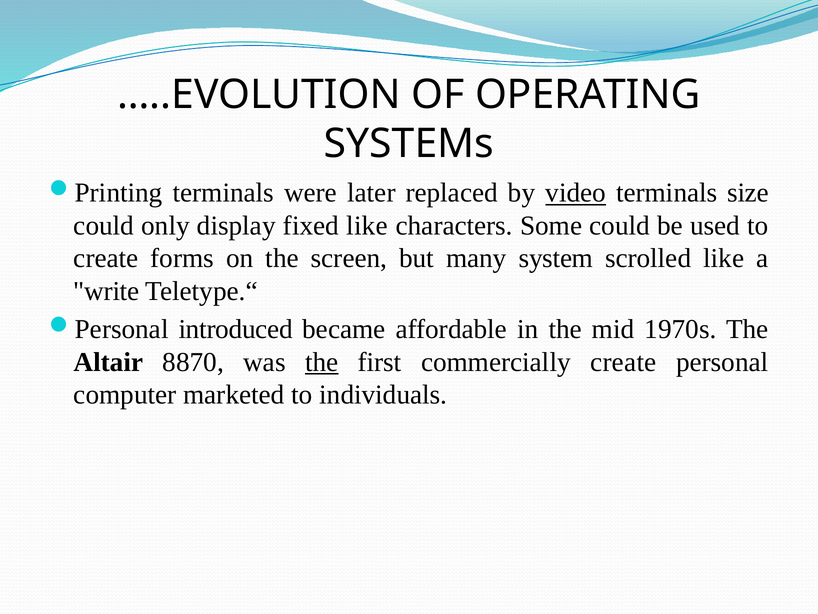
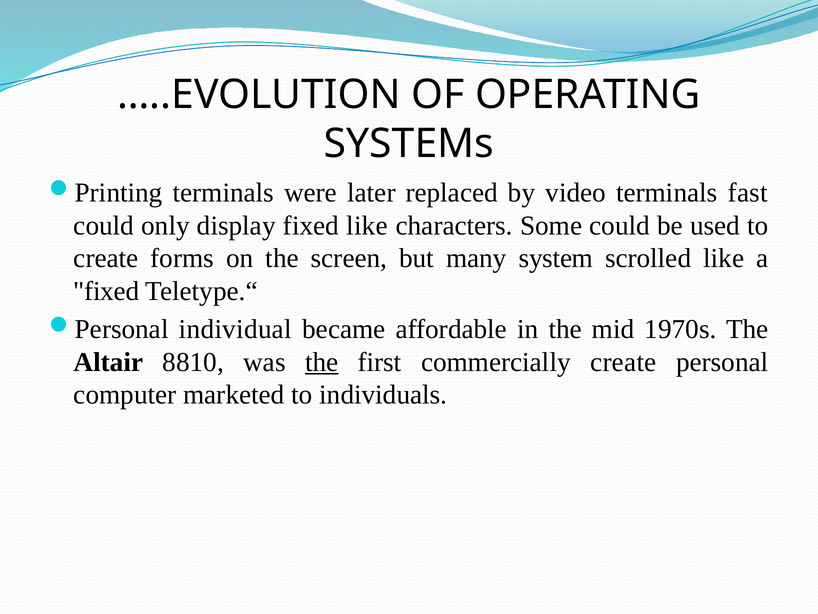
video underline: present -> none
size: size -> fast
write at (106, 291): write -> fixed
introduced: introduced -> individual
8870: 8870 -> 8810
